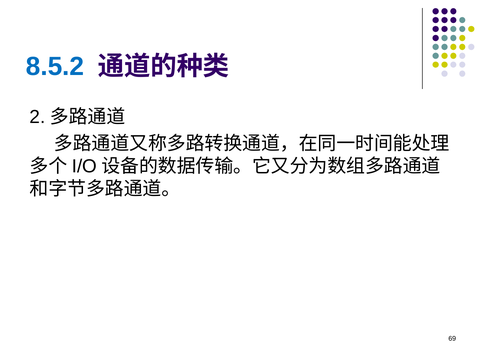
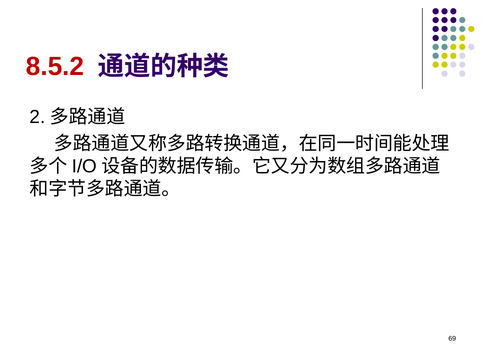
8.5.2 colour: blue -> red
